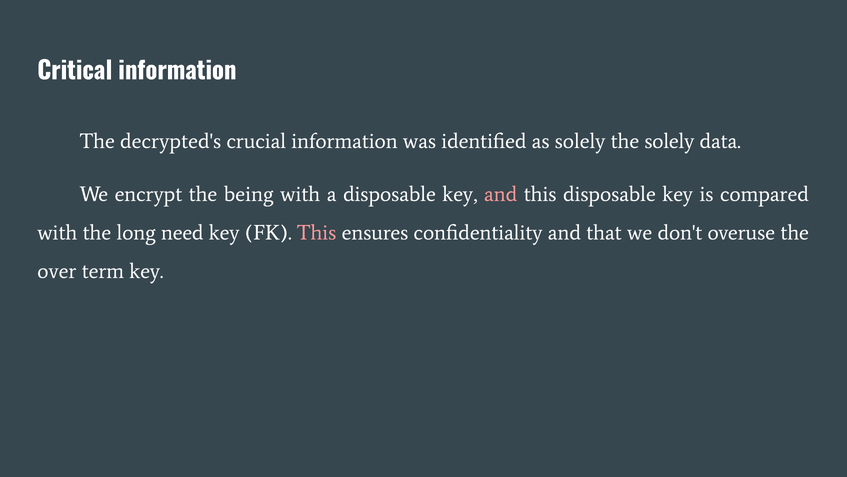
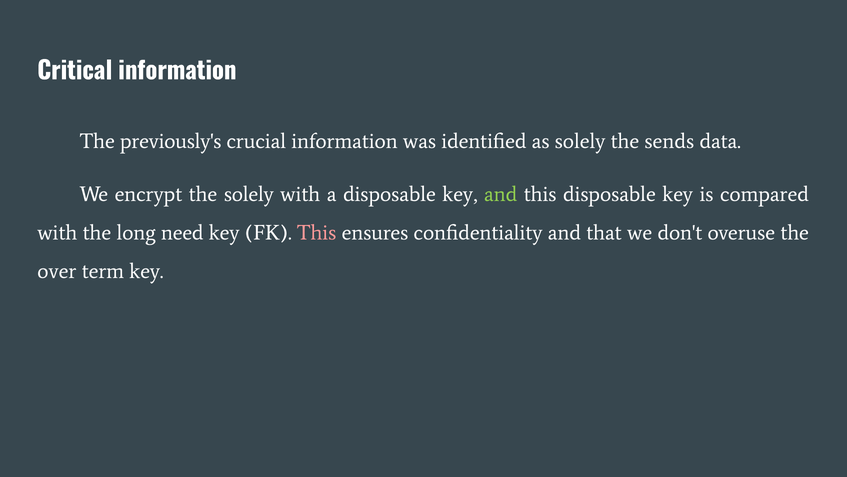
decrypted's: decrypted's -> previously's
the solely: solely -> sends
the being: being -> solely
and at (501, 194) colour: pink -> light green
